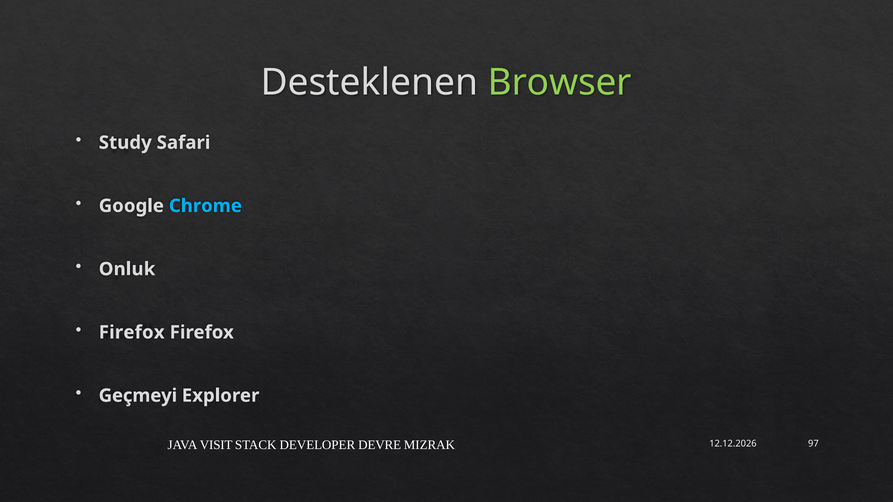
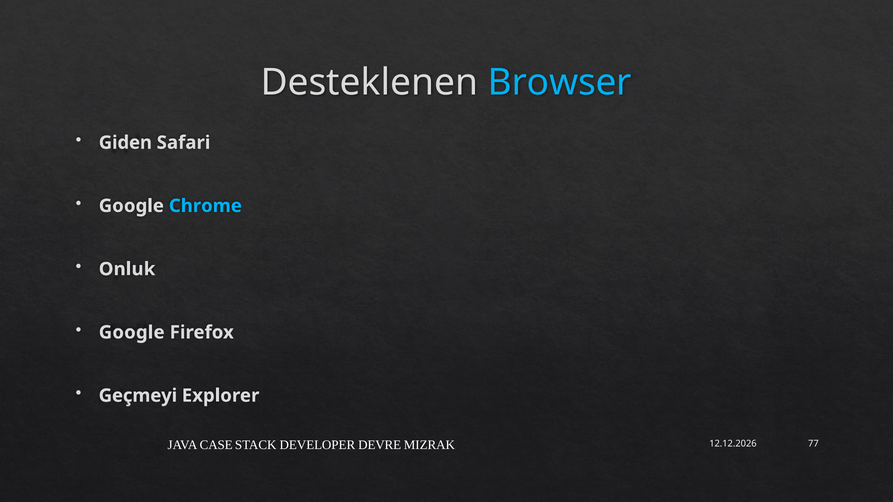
Browser colour: light green -> light blue
Study: Study -> Giden
Firefox at (132, 333): Firefox -> Google
VISIT: VISIT -> CASE
97: 97 -> 77
